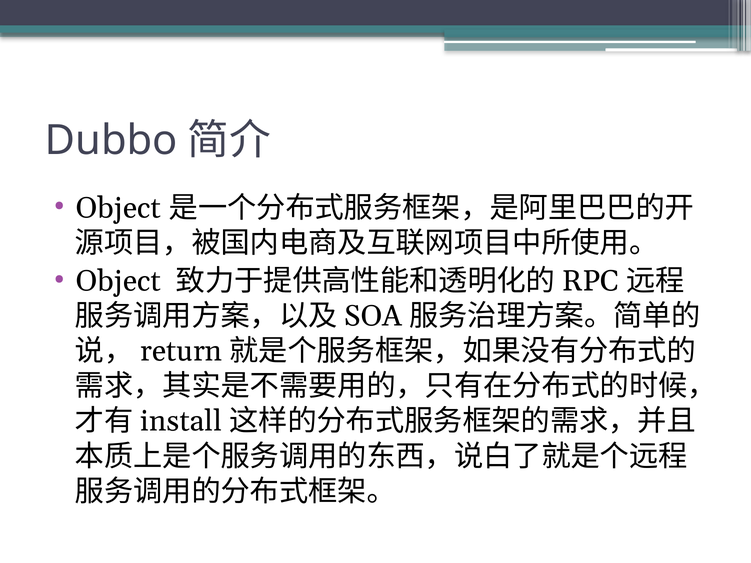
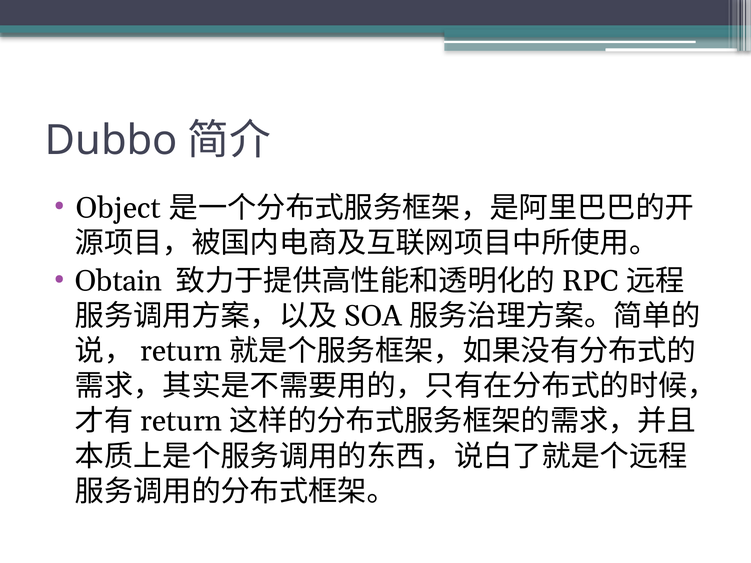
Object at (118, 281): Object -> Obtain
install at (181, 422): install -> return
